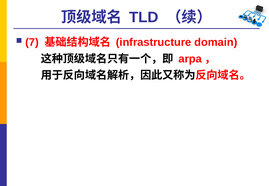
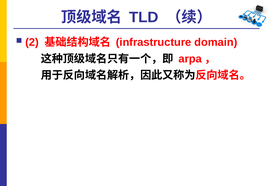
7: 7 -> 2
